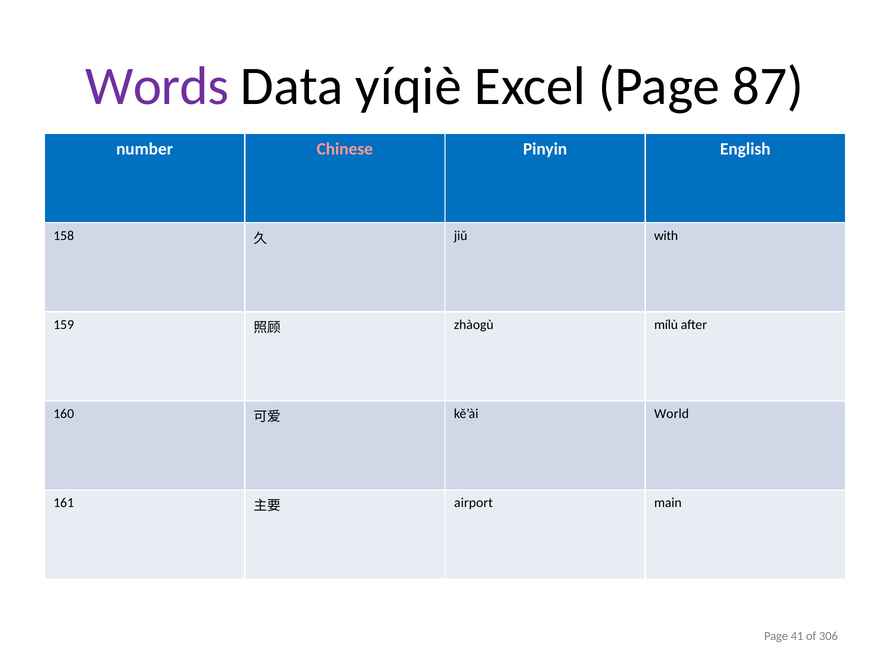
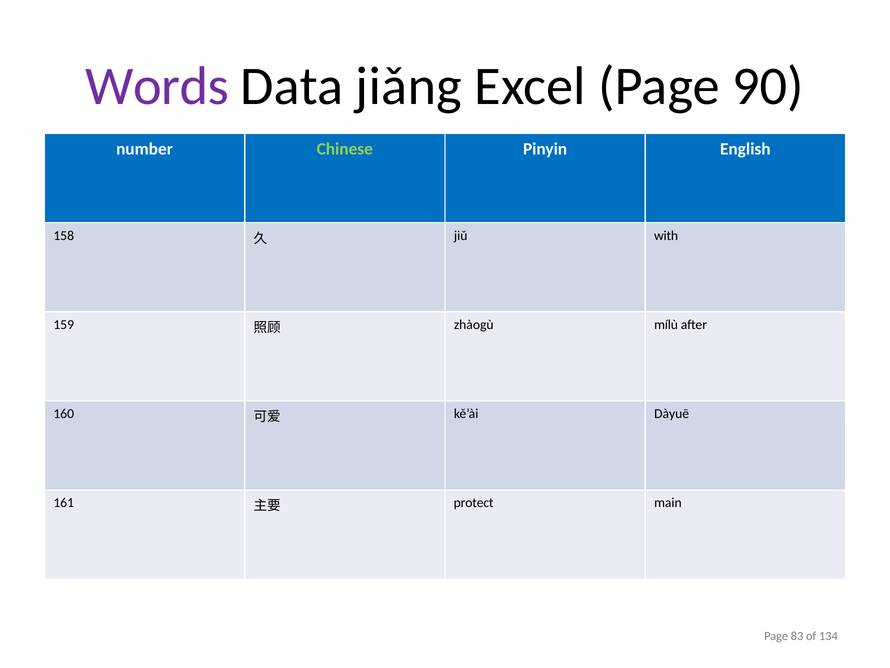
yíqiè: yíqiè -> jiǎng
87: 87 -> 90
Chinese colour: pink -> light green
World: World -> Dàyuē
airport: airport -> protect
41: 41 -> 83
306: 306 -> 134
